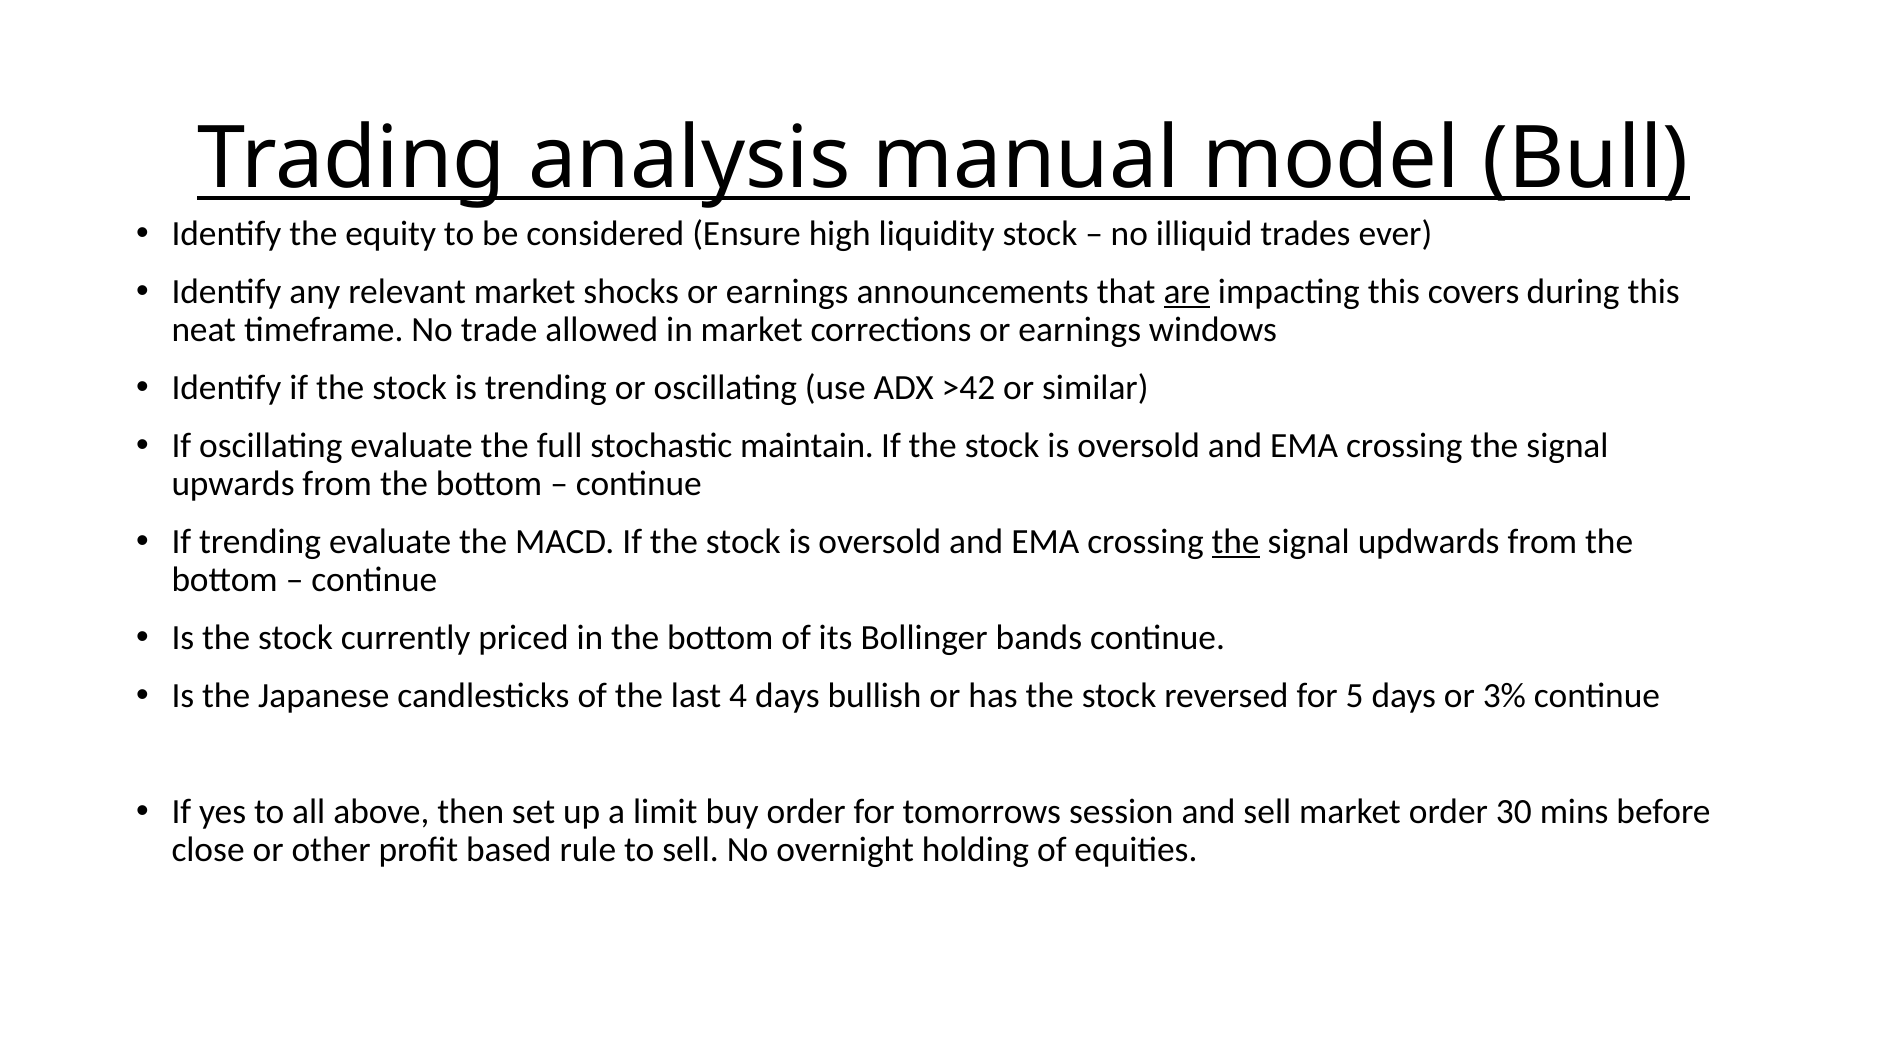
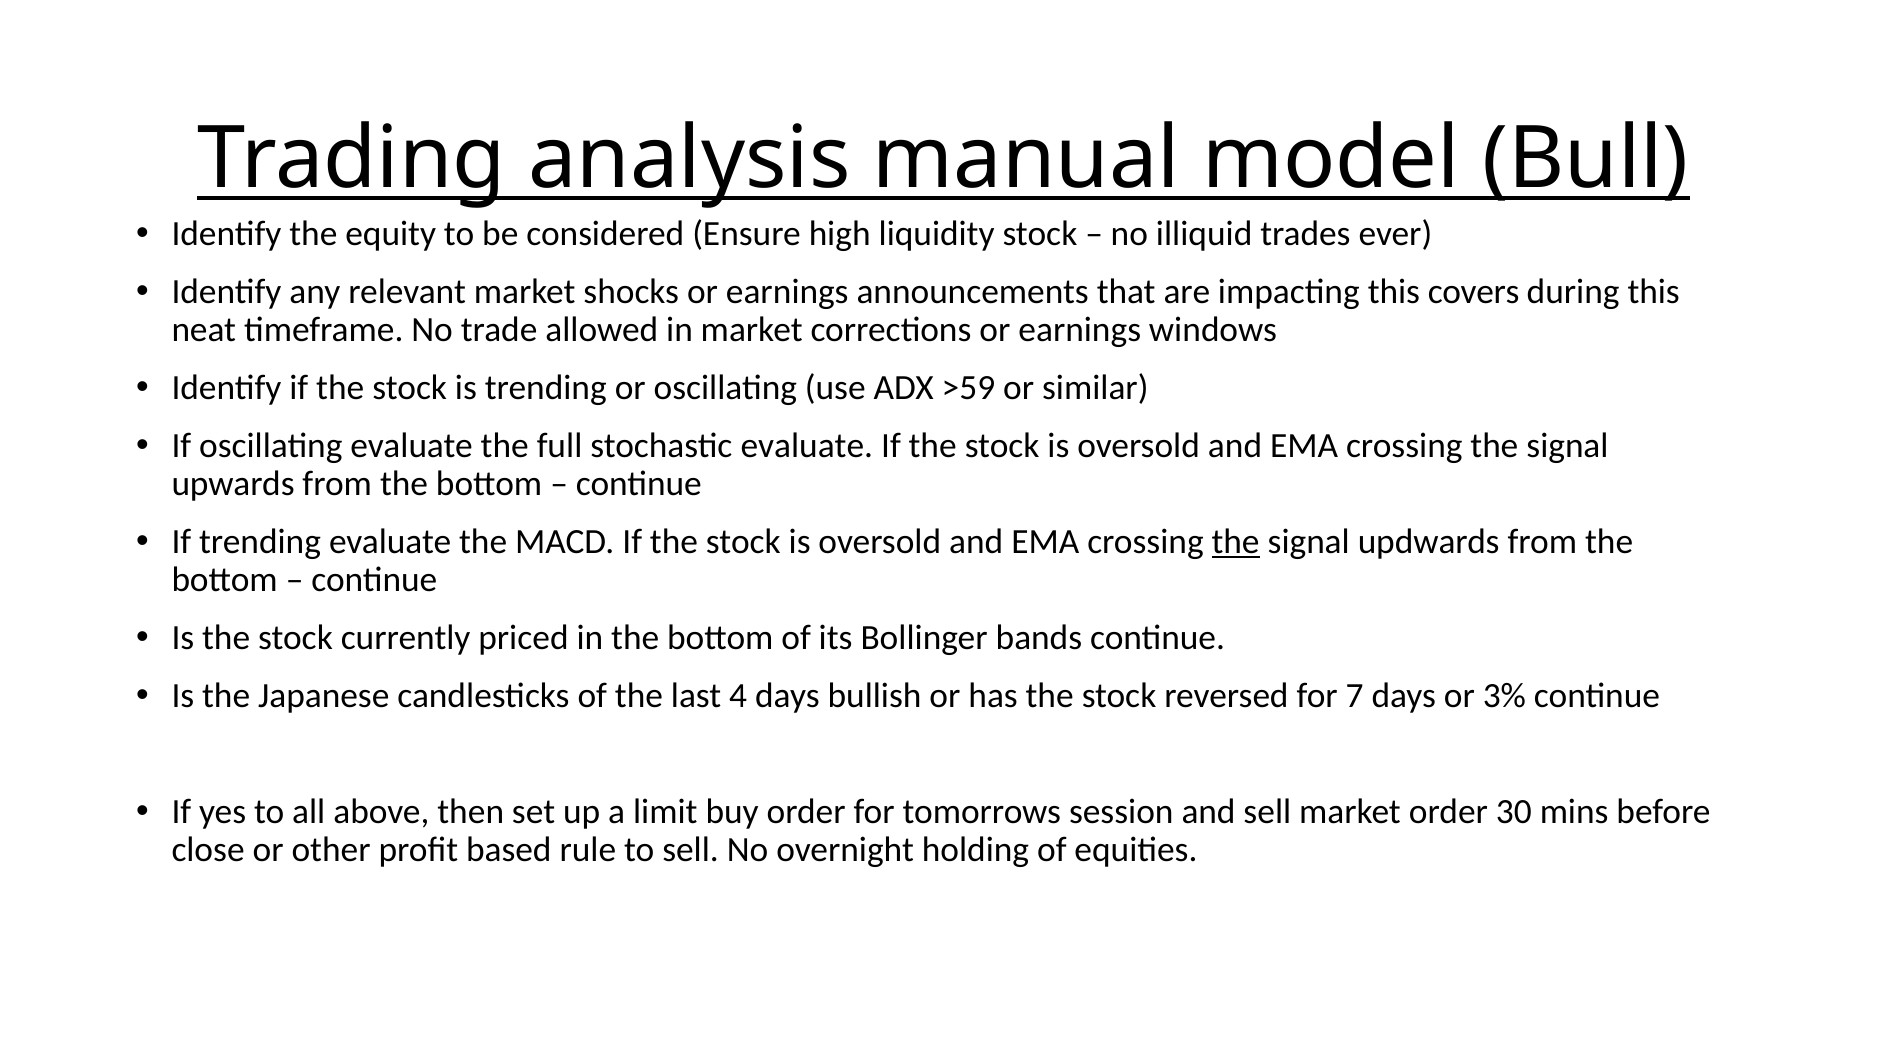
are underline: present -> none
>42: >42 -> >59
stochastic maintain: maintain -> evaluate
5: 5 -> 7
